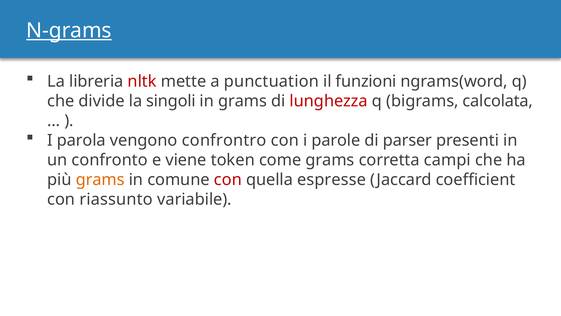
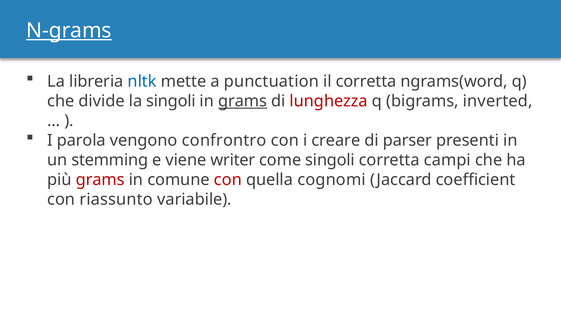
nltk colour: red -> blue
il funzioni: funzioni -> corretta
grams at (243, 101) underline: none -> present
calcolata: calcolata -> inverted
parole: parole -> creare
confronto: confronto -> stemming
token: token -> writer
come grams: grams -> singoli
grams at (100, 180) colour: orange -> red
espresse: espresse -> cognomi
